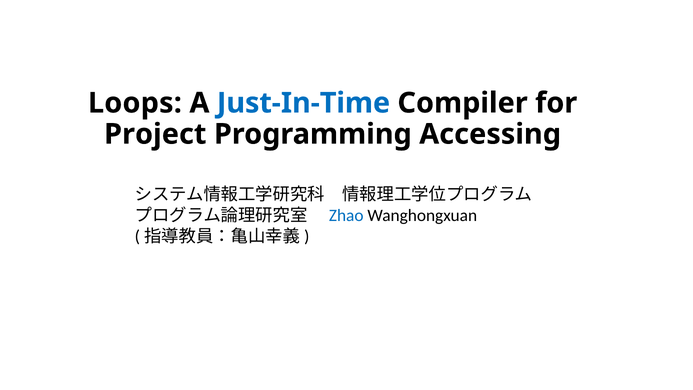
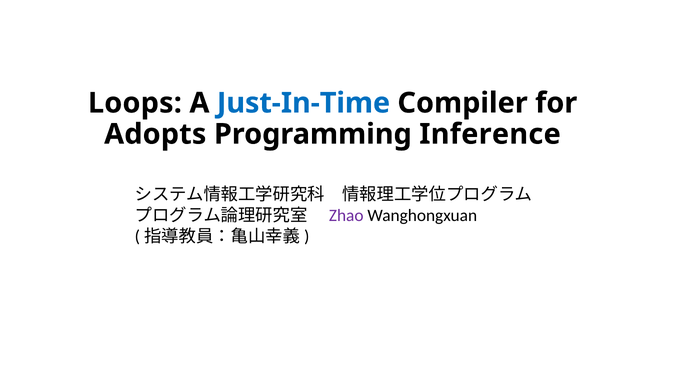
Project: Project -> Adopts
Accessing: Accessing -> Inference
Zhao colour: blue -> purple
